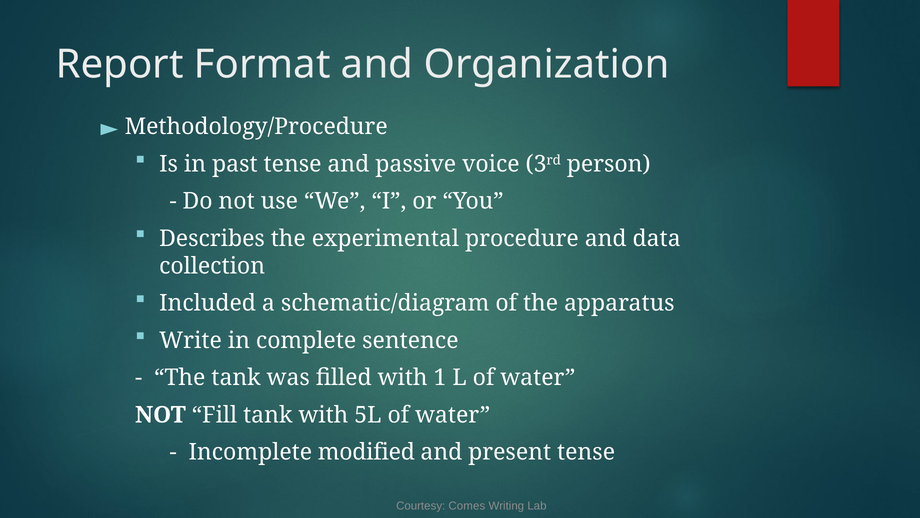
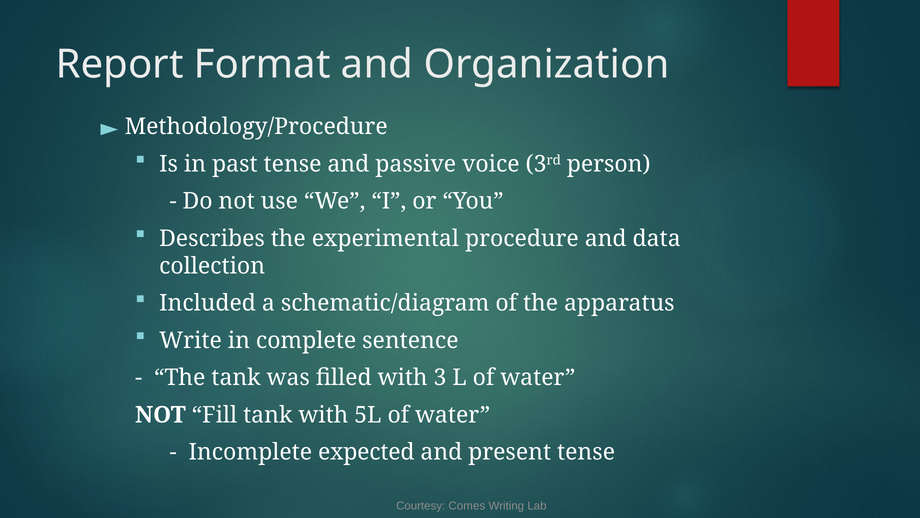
1: 1 -> 3
modified: modified -> expected
